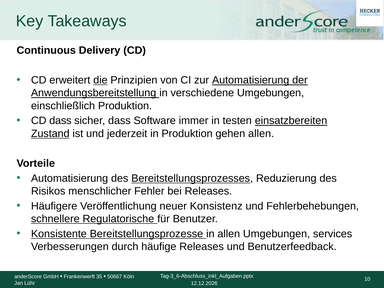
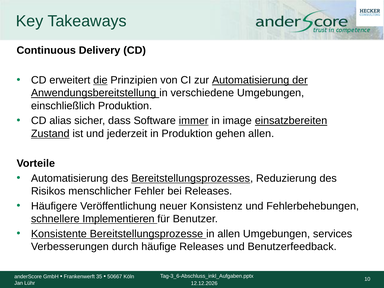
CD dass: dass -> alias
immer underline: none -> present
testen: testen -> image
Regulatorische: Regulatorische -> Implementieren
